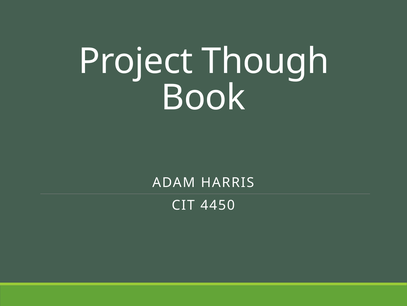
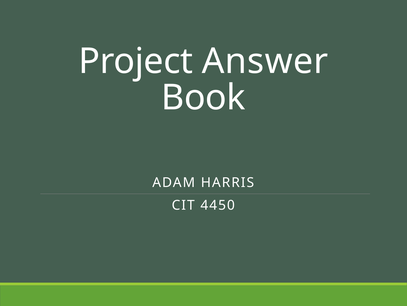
Though: Though -> Answer
